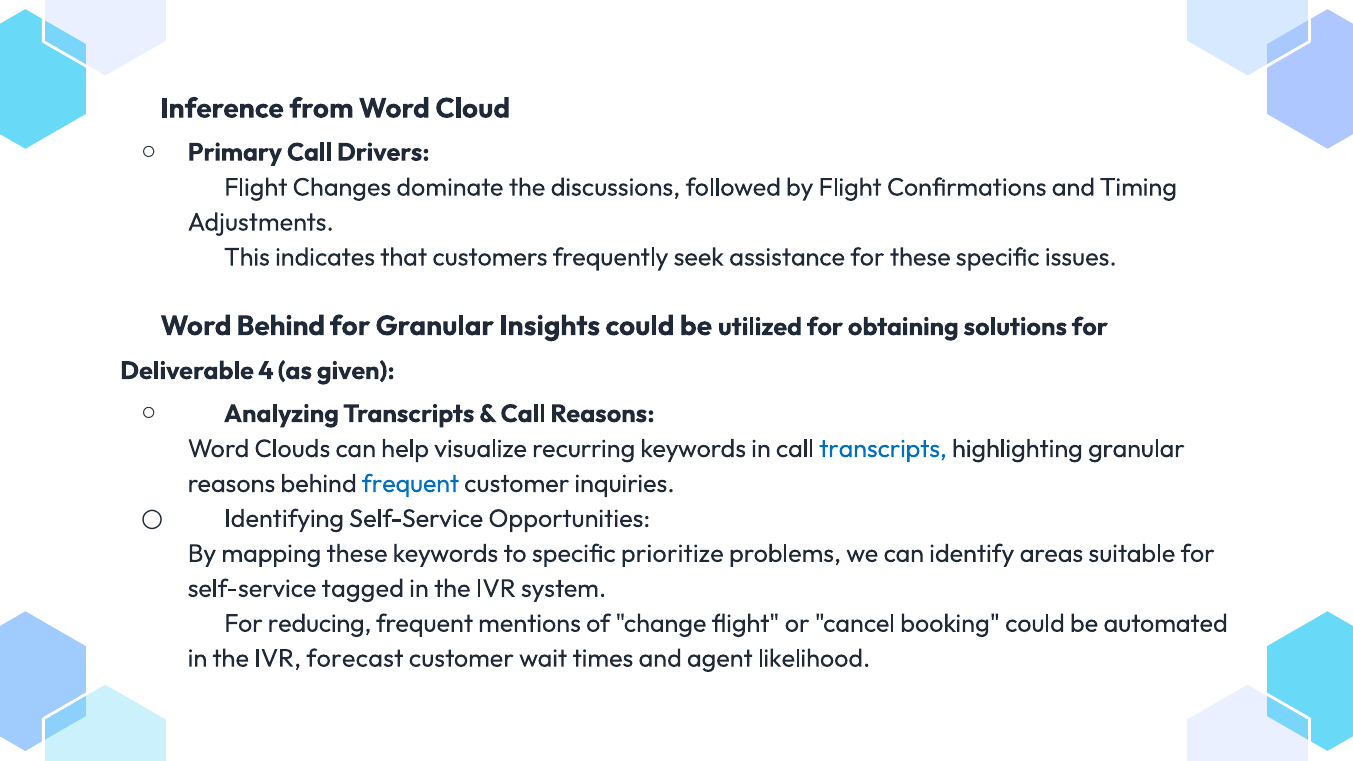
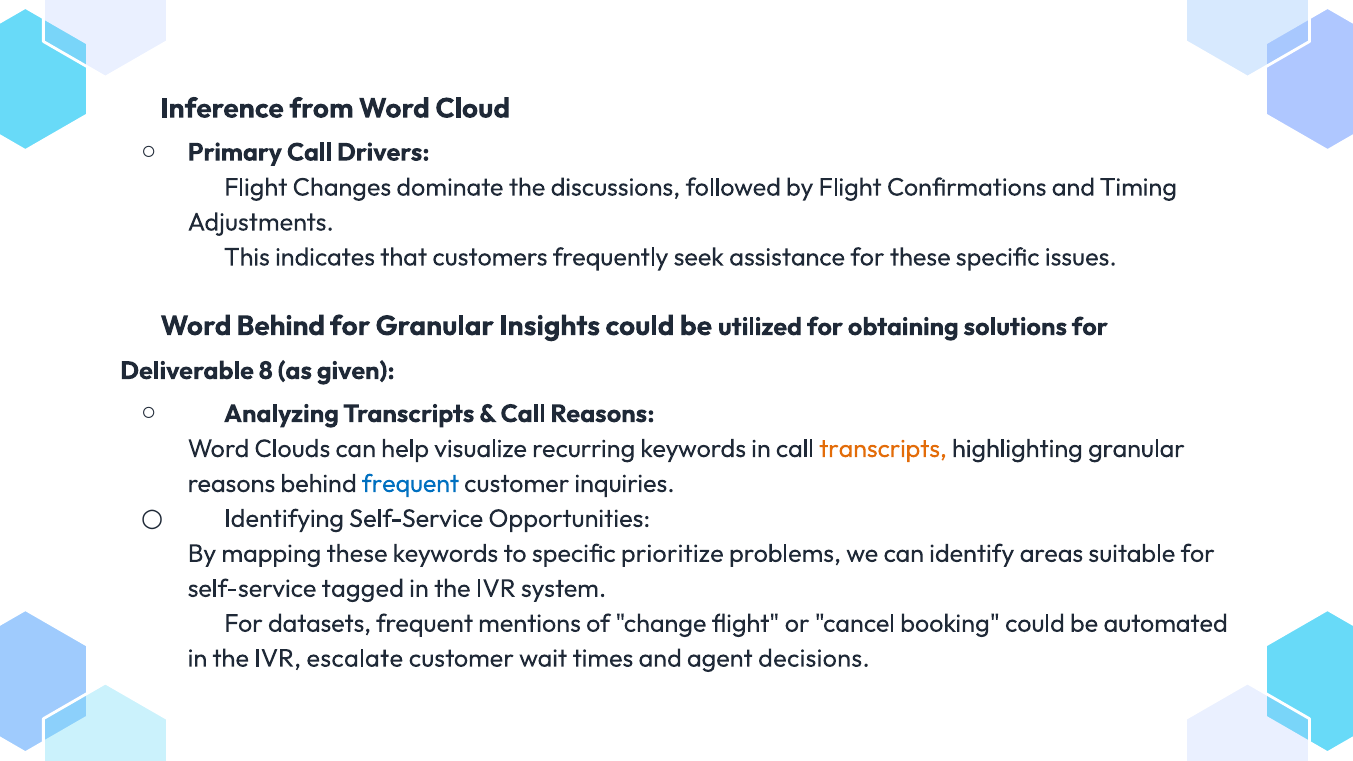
4: 4 -> 8
transcripts at (883, 449) colour: blue -> orange
reducing: reducing -> datasets
forecast: forecast -> escalate
likelihood: likelihood -> decisions
